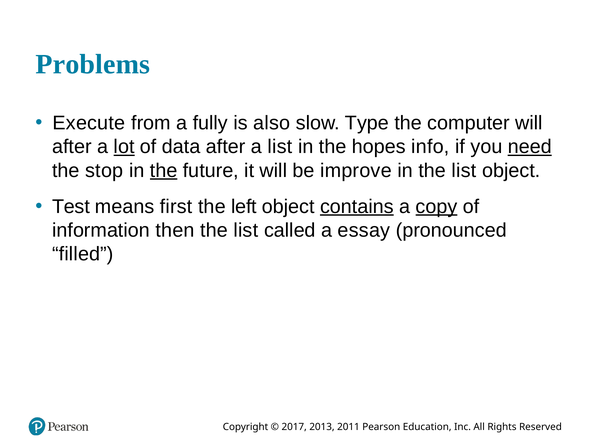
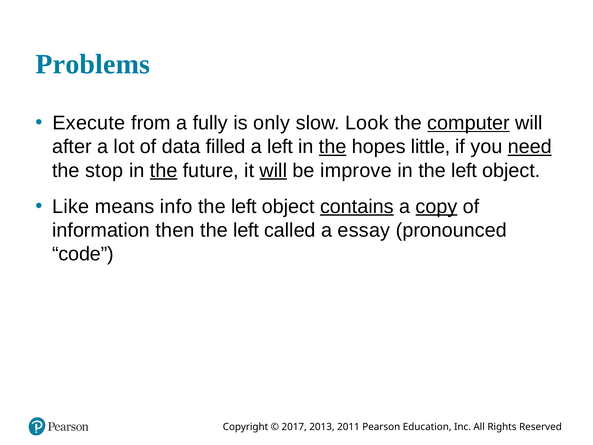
also: also -> only
Type: Type -> Look
computer underline: none -> present
lot underline: present -> none
data after: after -> filled
a list: list -> left
the at (333, 147) underline: none -> present
info: info -> little
will at (273, 170) underline: none -> present
in the list: list -> left
Test: Test -> Like
first: first -> info
list at (246, 230): list -> left
filled: filled -> code
